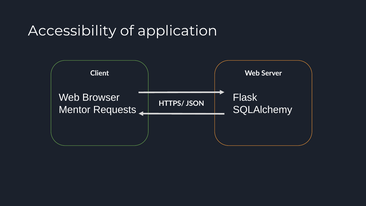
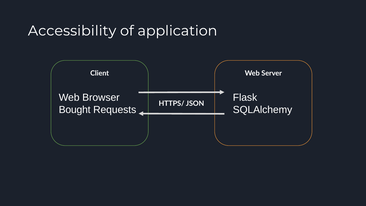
Mentor: Mentor -> Bought
